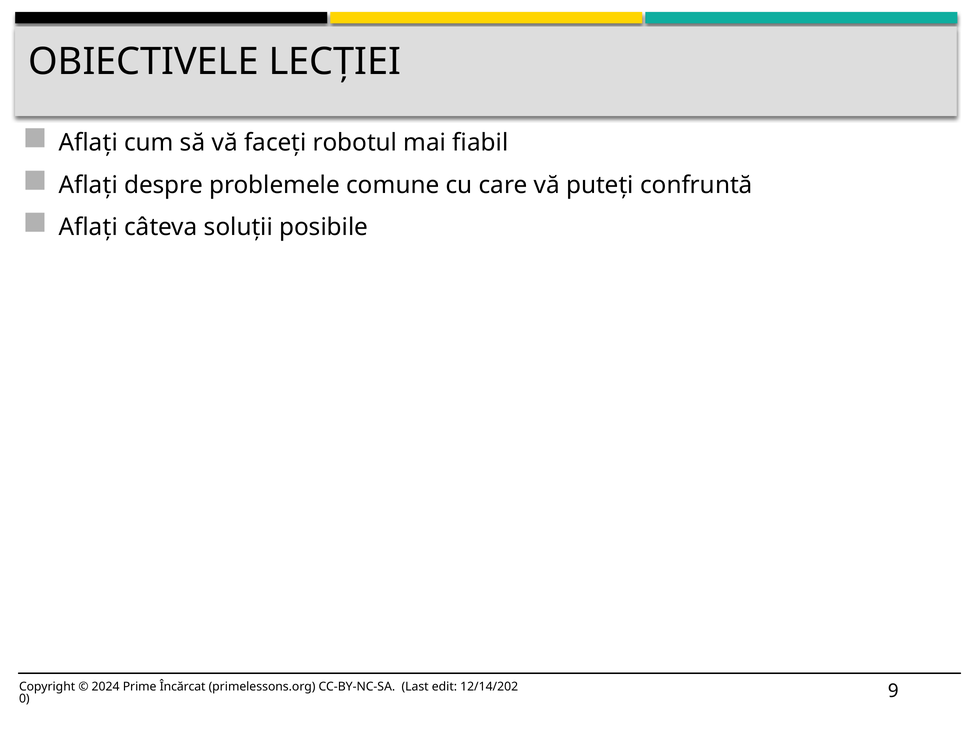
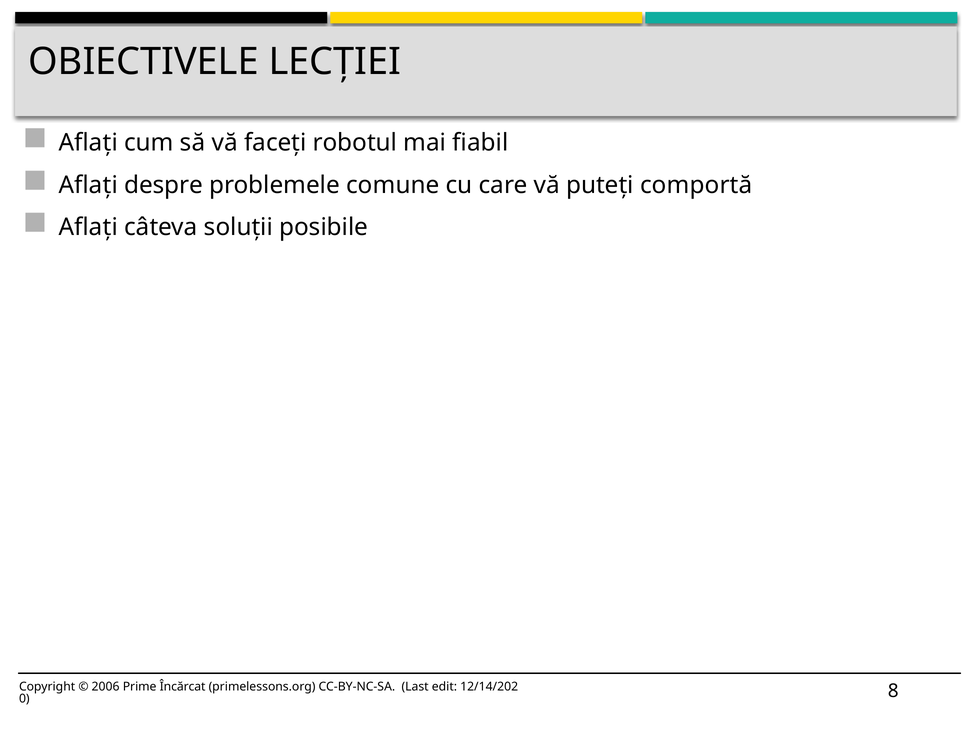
confruntă: confruntă -> comportă
2024: 2024 -> 2006
9: 9 -> 8
